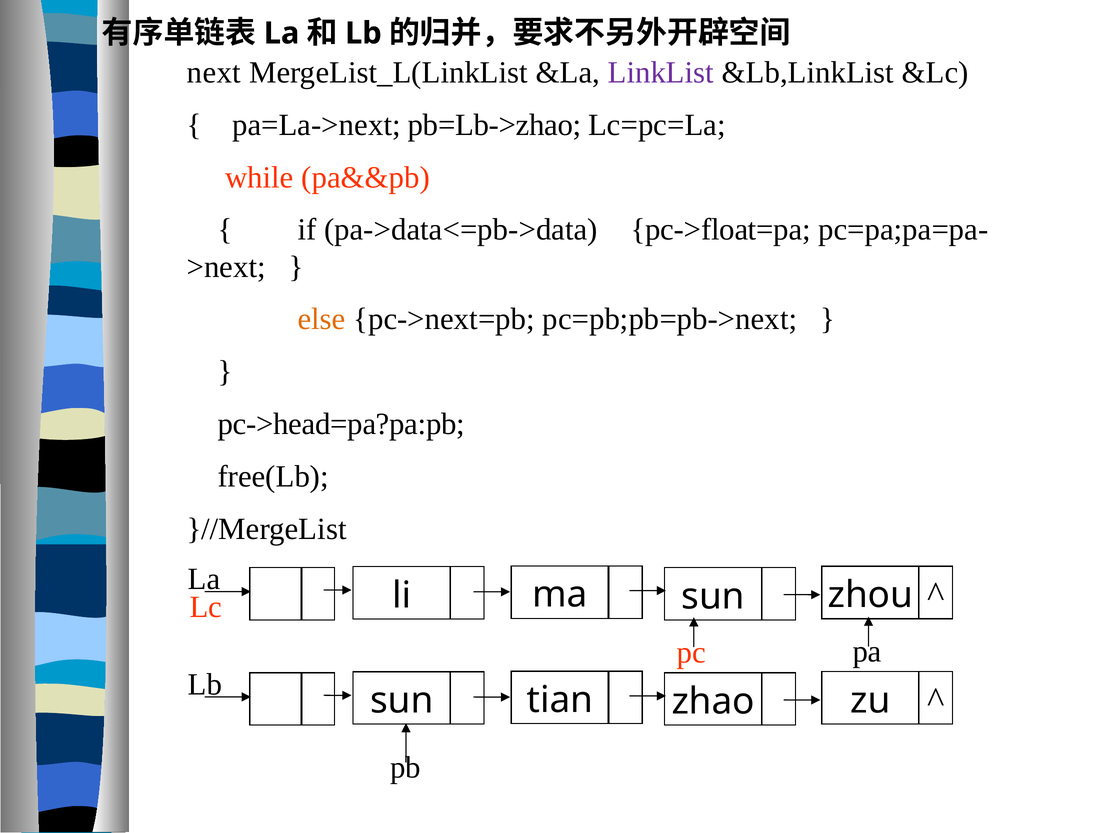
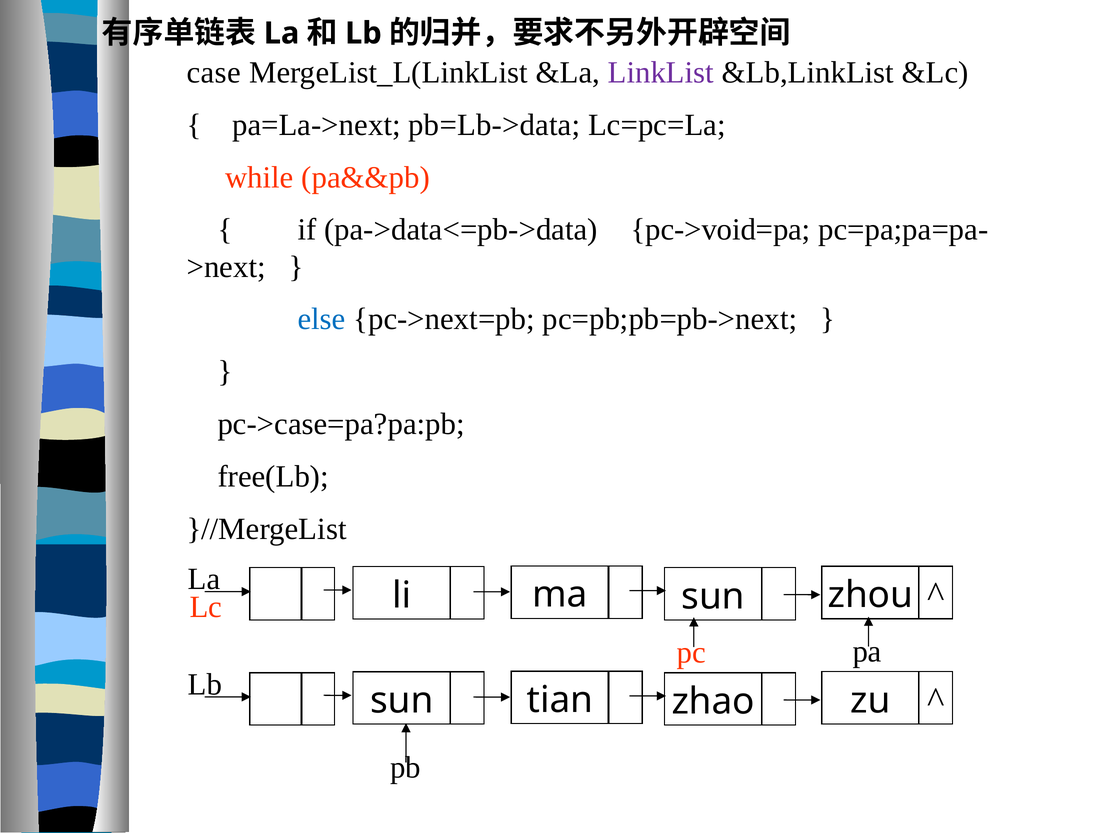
next: next -> case
pb=Lb->zhao: pb=Lb->zhao -> pb=Lb->data
pc->float=pa: pc->float=pa -> pc->void=pa
else colour: orange -> blue
pc->head=pa?pa:pb: pc->head=pa?pa:pb -> pc->case=pa?pa:pb
